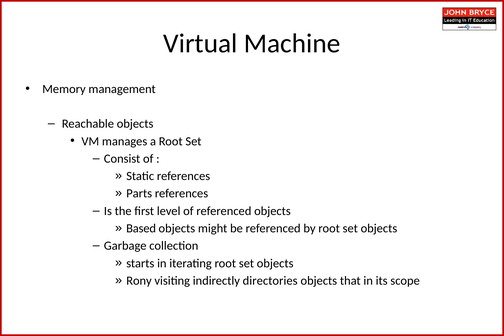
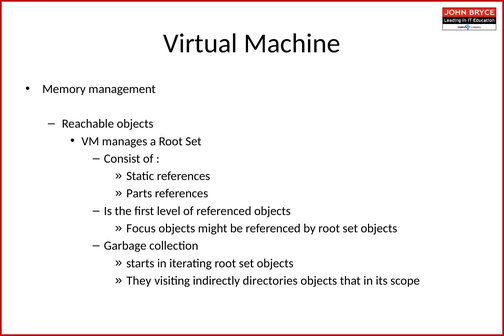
Based: Based -> Focus
Rony: Rony -> They
